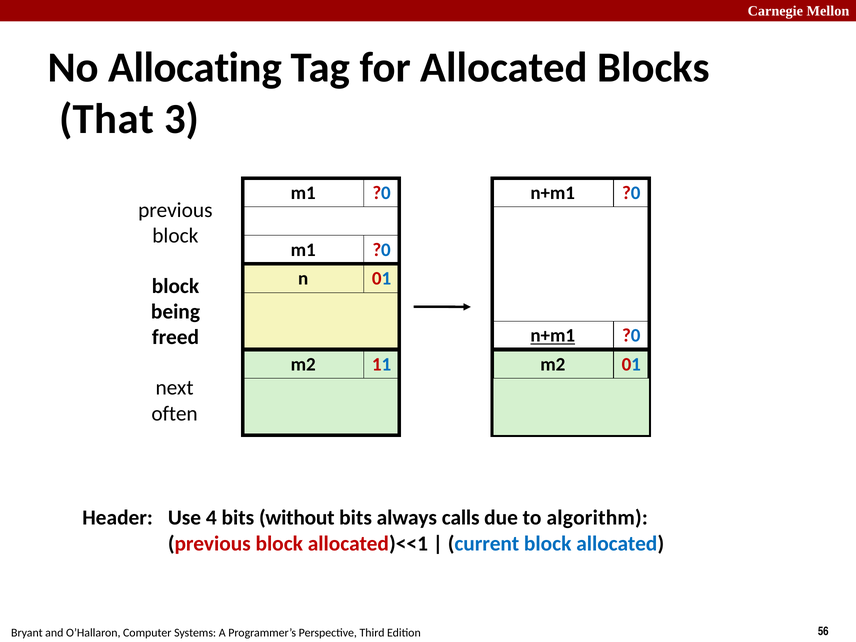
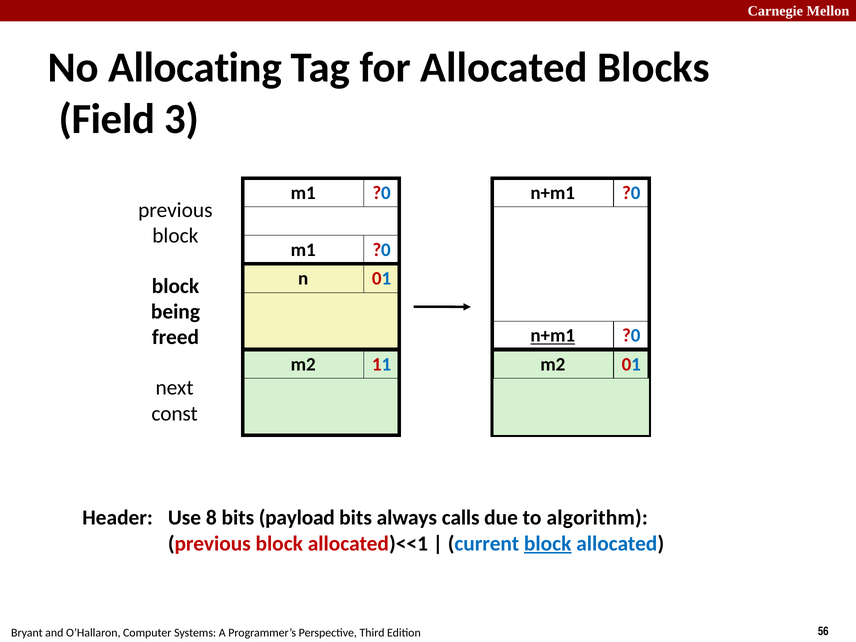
That: That -> Field
often: often -> const
4: 4 -> 8
without: without -> payload
block at (548, 544) underline: none -> present
